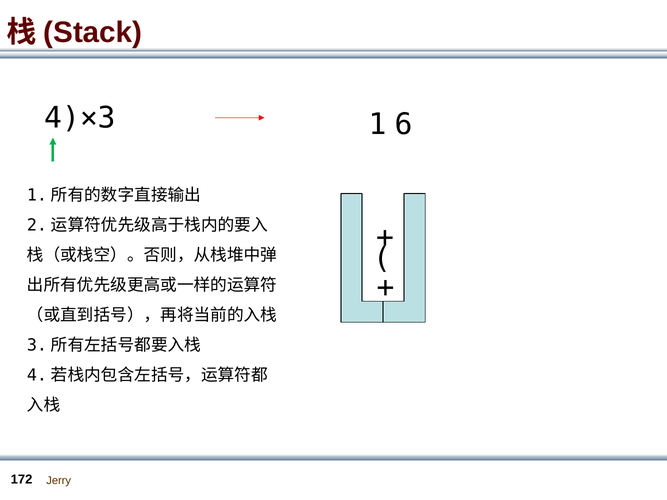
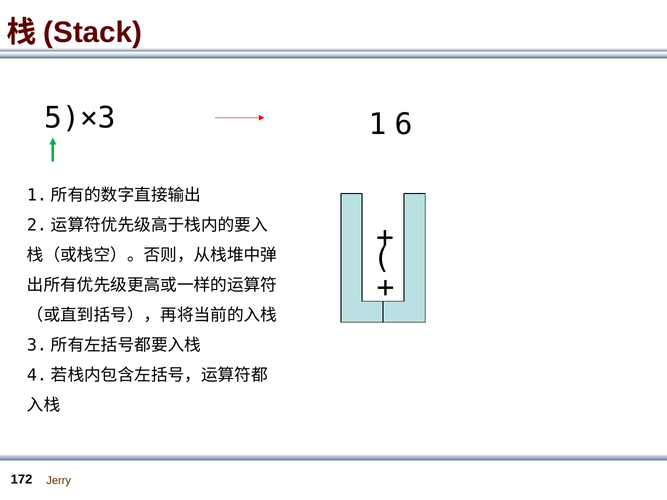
4)×3: 4)×3 -> 5)×3
